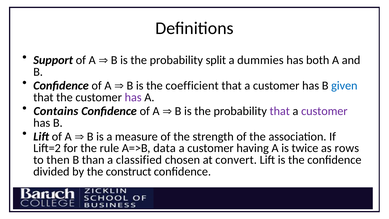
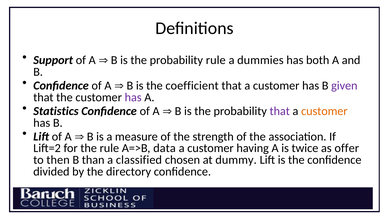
probability split: split -> rule
given colour: blue -> purple
Contains: Contains -> Statistics
customer at (324, 111) colour: purple -> orange
rows: rows -> offer
convert: convert -> dummy
construct: construct -> directory
